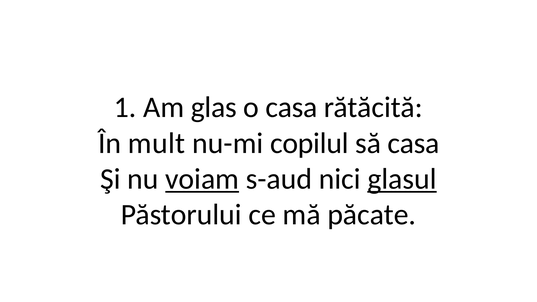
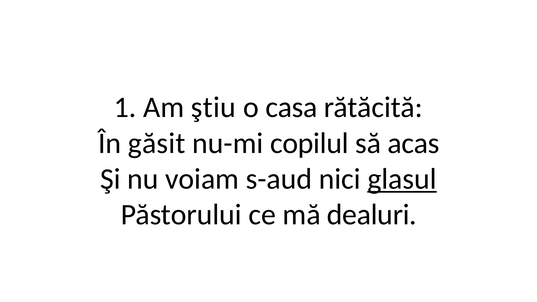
glas: glas -> ştiu
mult: mult -> găsit
să casa: casa -> acas
voiam underline: present -> none
păcate: păcate -> dealuri
